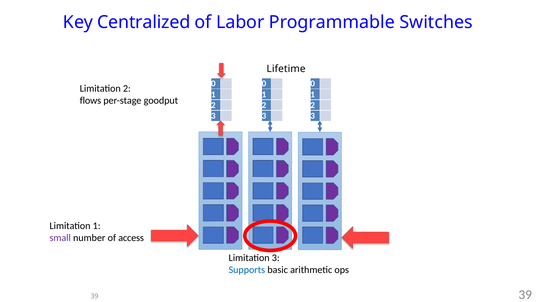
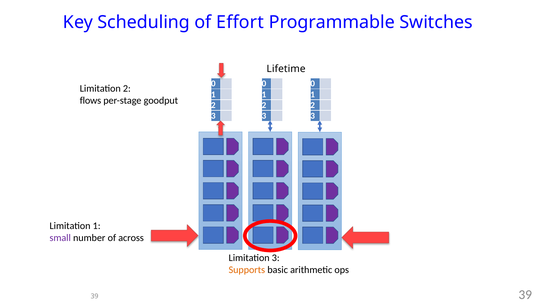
Centralized: Centralized -> Scheduling
Labor: Labor -> Effort
access: access -> across
Supports colour: blue -> orange
